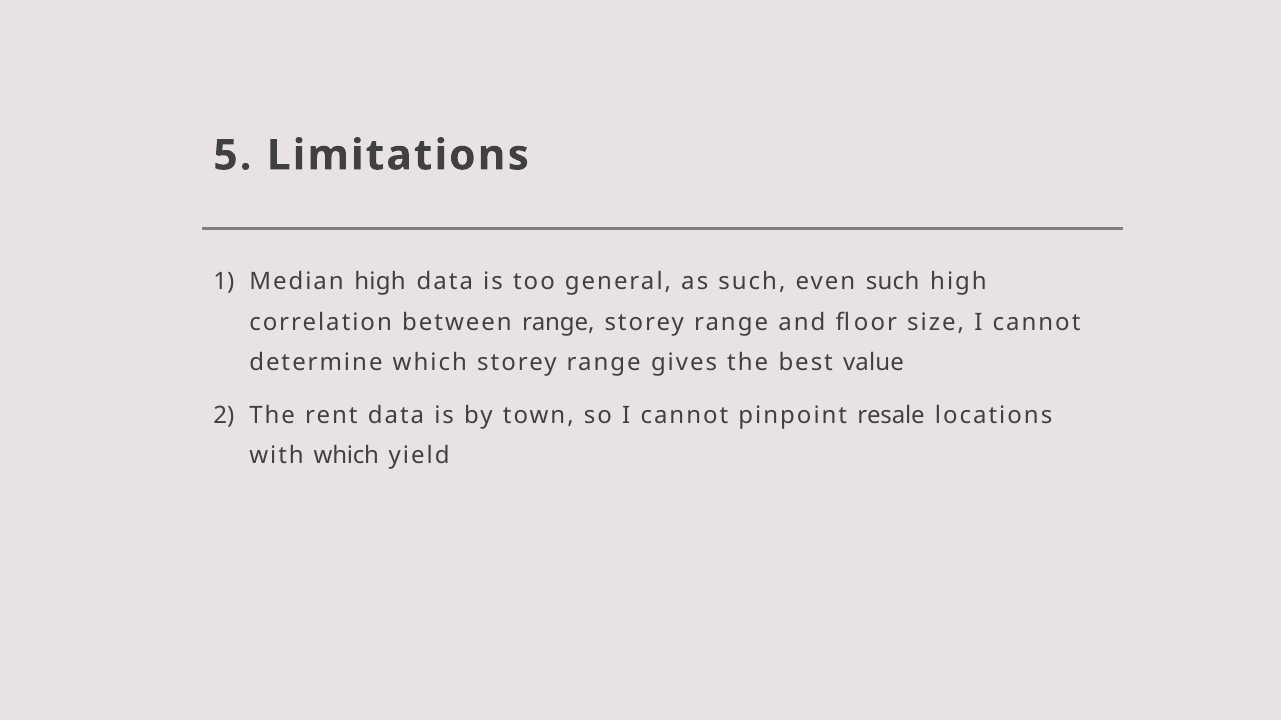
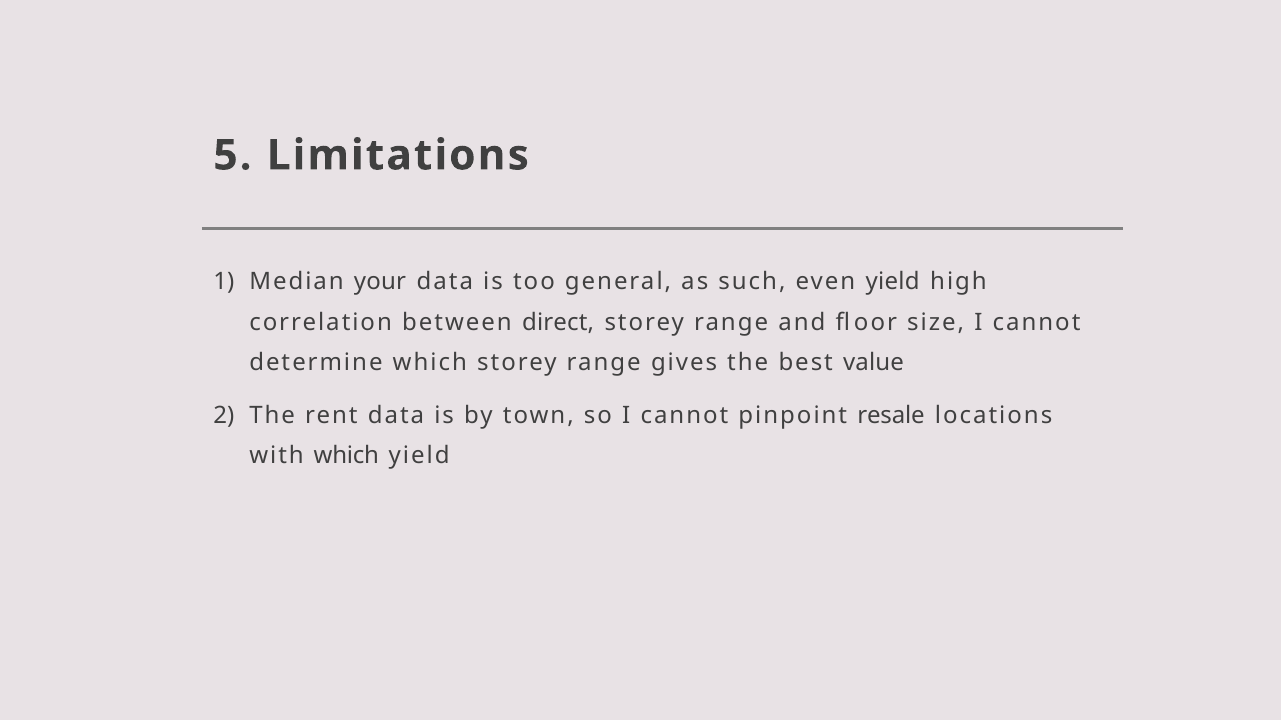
Median high: high -> your
even such: such -> yield
between range: range -> direct
